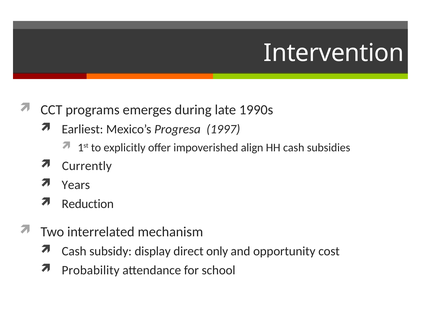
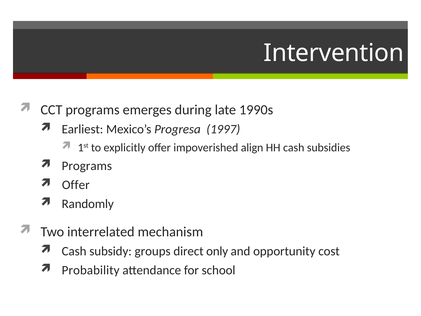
Currently at (87, 166): Currently -> Programs
Years at (76, 185): Years -> Offer
Reduction: Reduction -> Randomly
display: display -> groups
